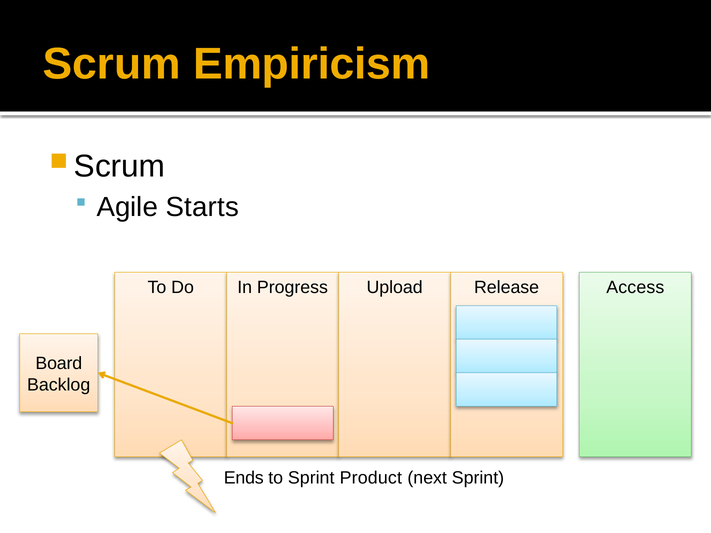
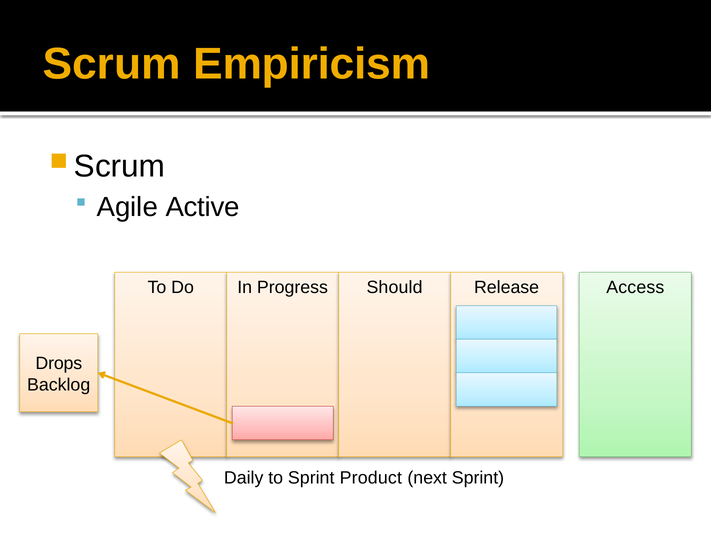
Starts: Starts -> Active
Upload: Upload -> Should
Board: Board -> Drops
Ends: Ends -> Daily
